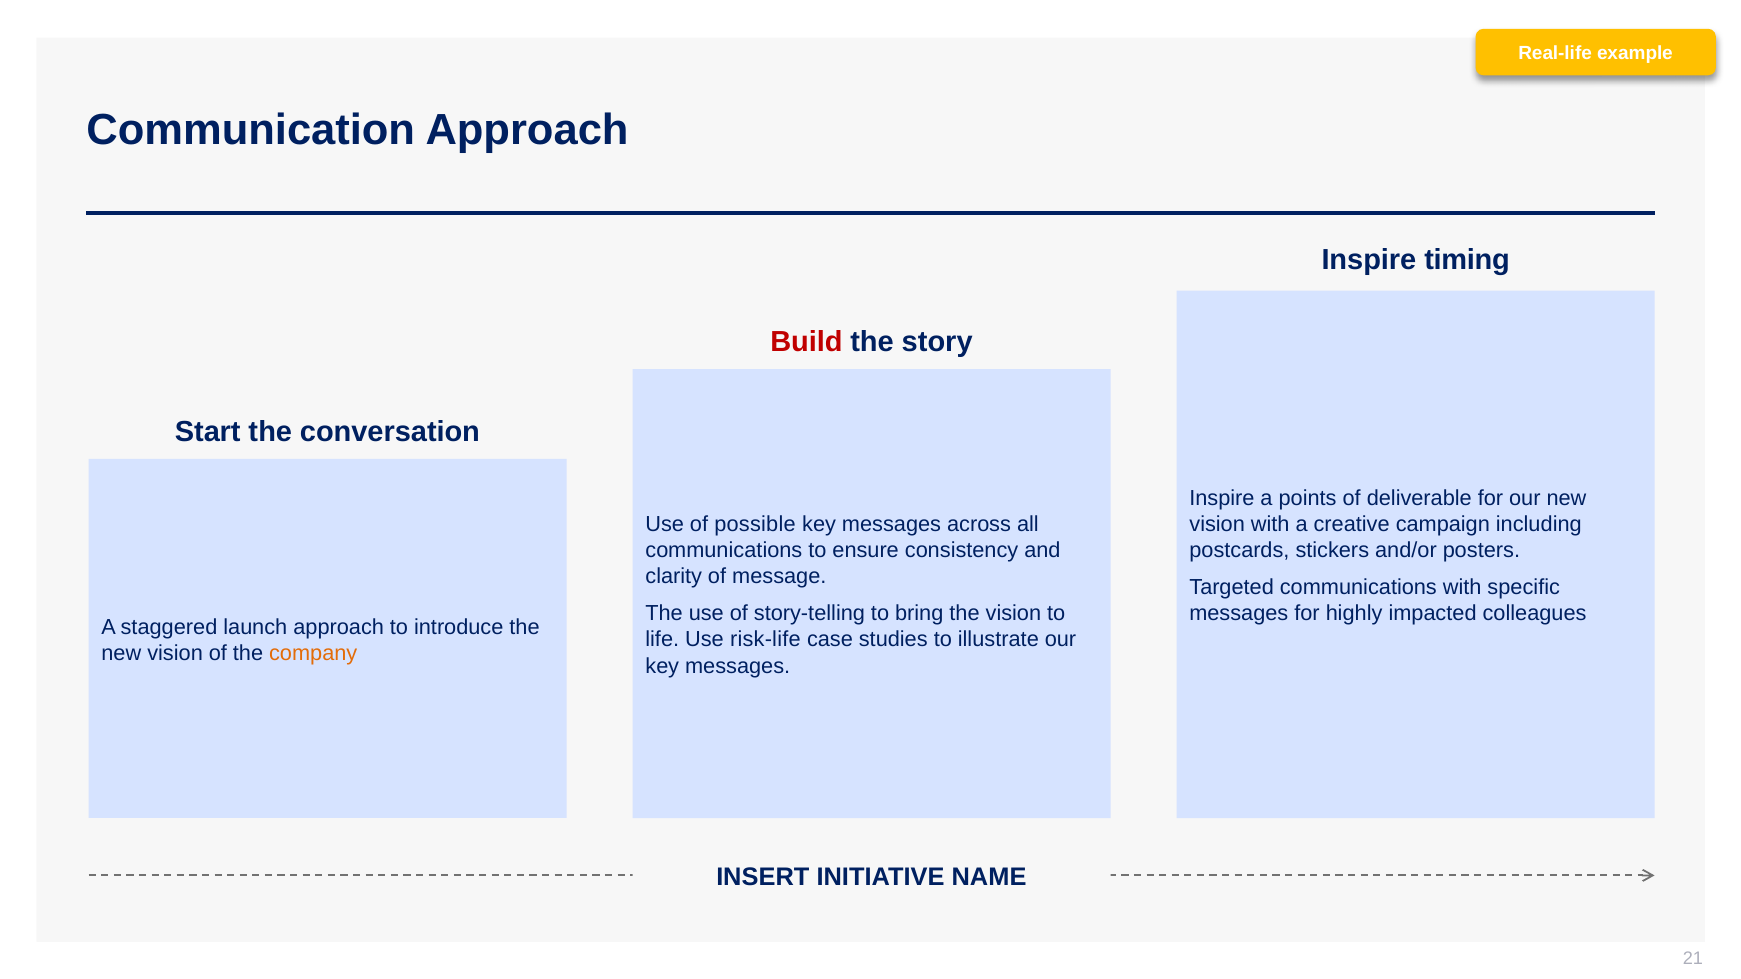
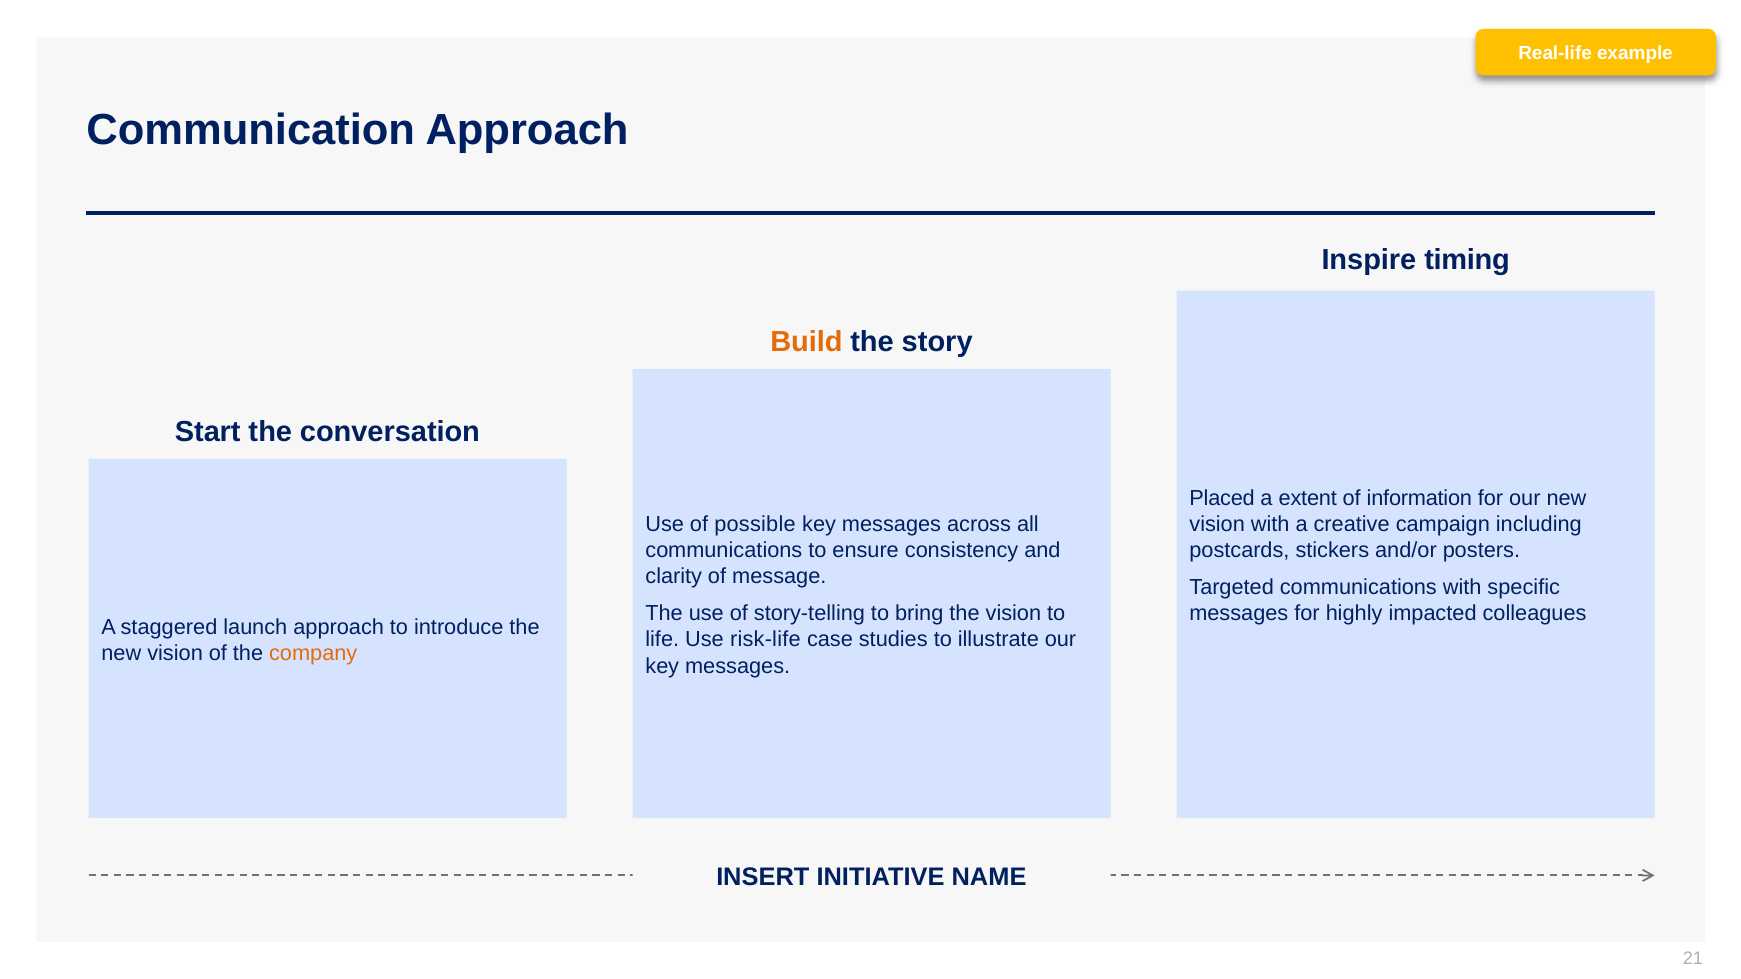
Build colour: red -> orange
Inspire at (1222, 498): Inspire -> Placed
points: points -> extent
deliverable: deliverable -> information
